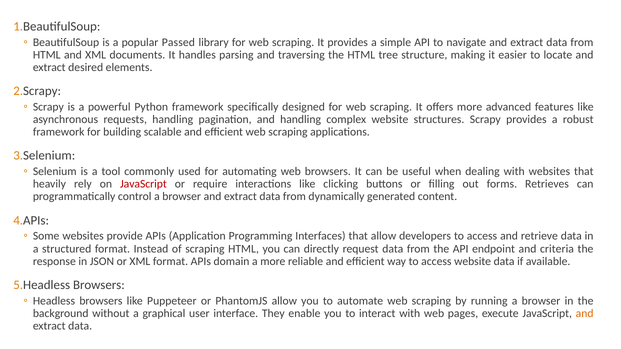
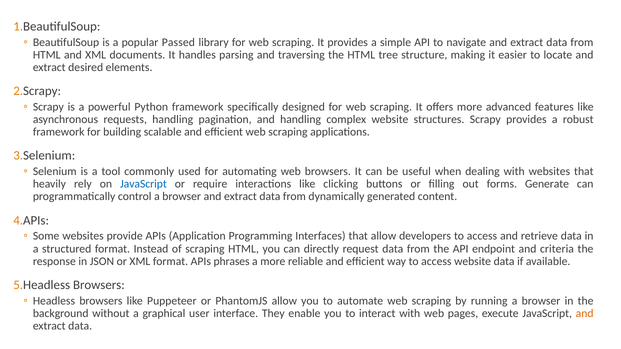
JavaScript at (143, 184) colour: red -> blue
Retrieves: Retrieves -> Generate
domain: domain -> phrases
